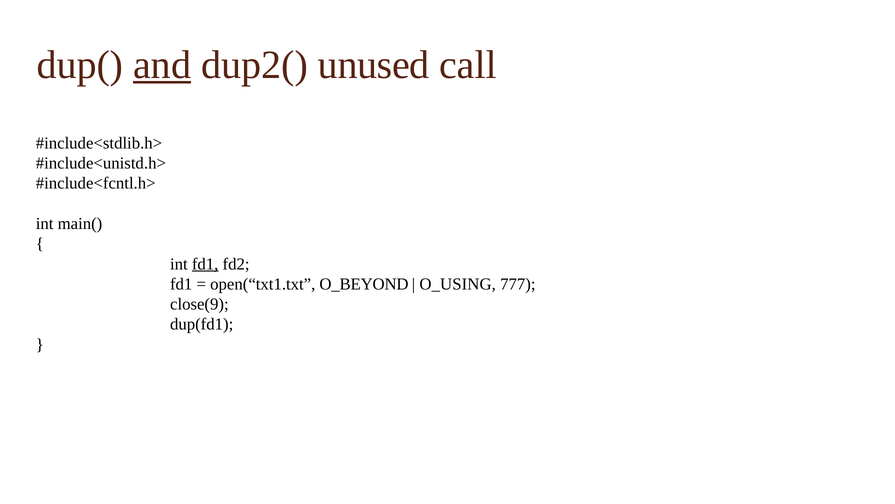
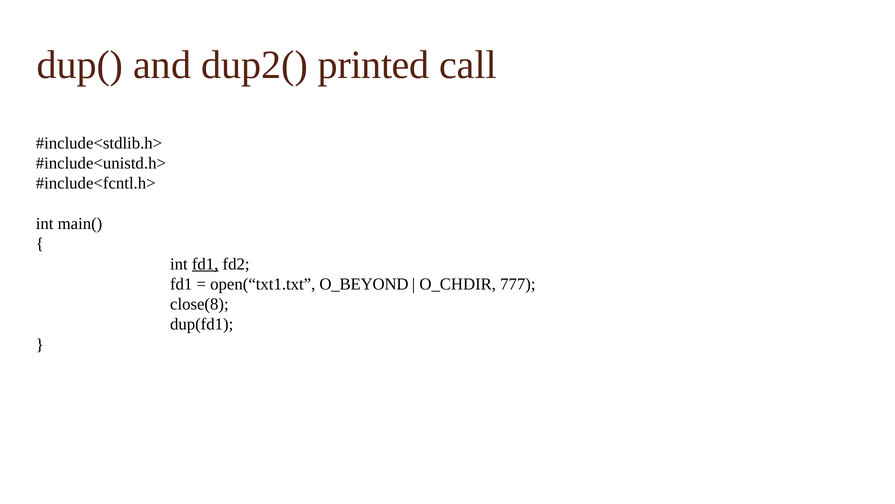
and underline: present -> none
unused: unused -> printed
O_USING: O_USING -> O_CHDIR
close(9: close(9 -> close(8
